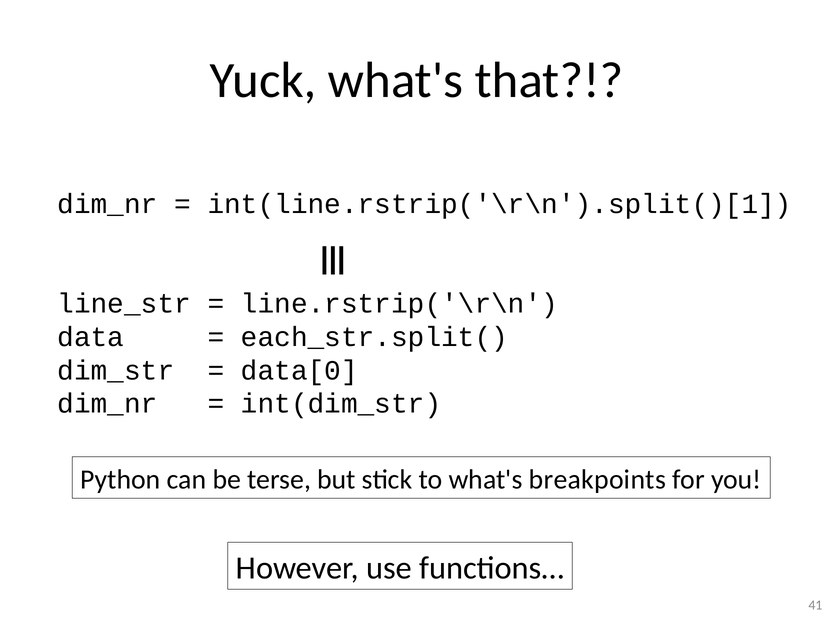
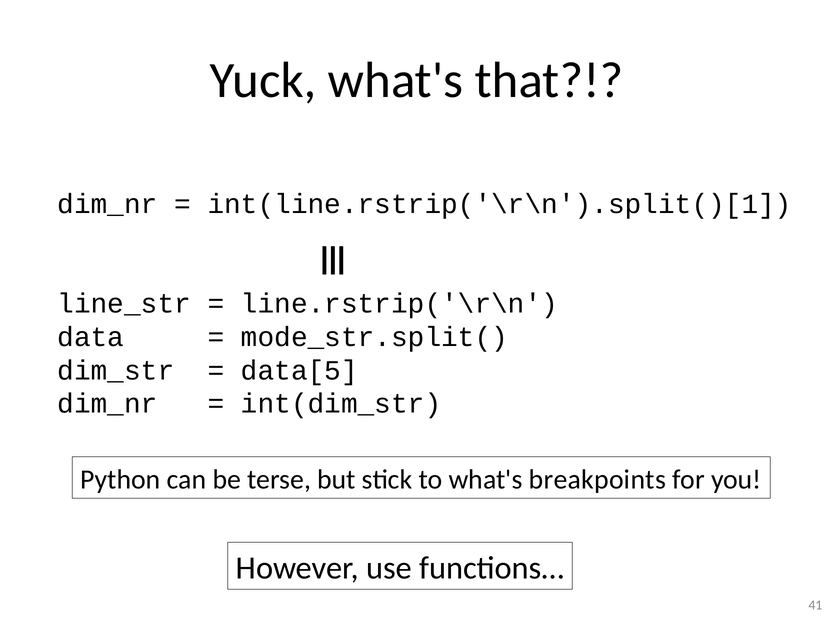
each_str.split(: each_str.split( -> mode_str.split(
data[0: data[0 -> data[5
